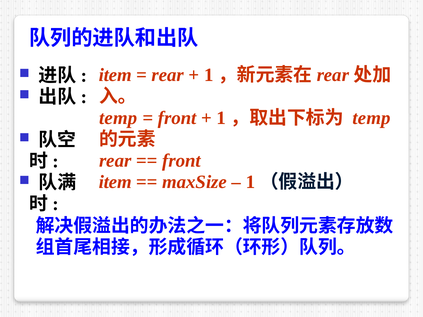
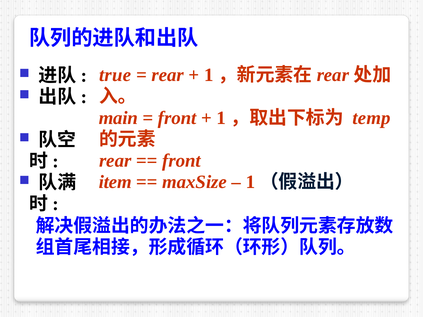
item at (115, 75): item -> true
temp at (118, 118): temp -> main
